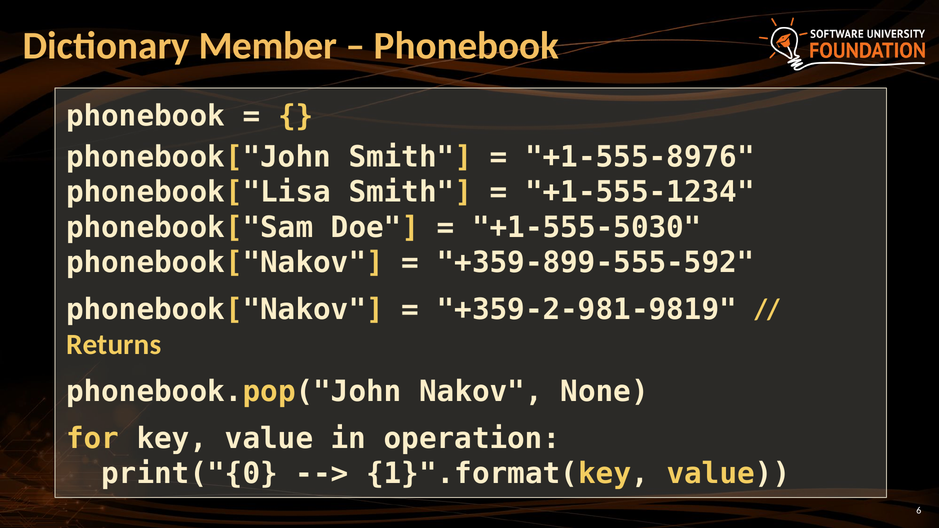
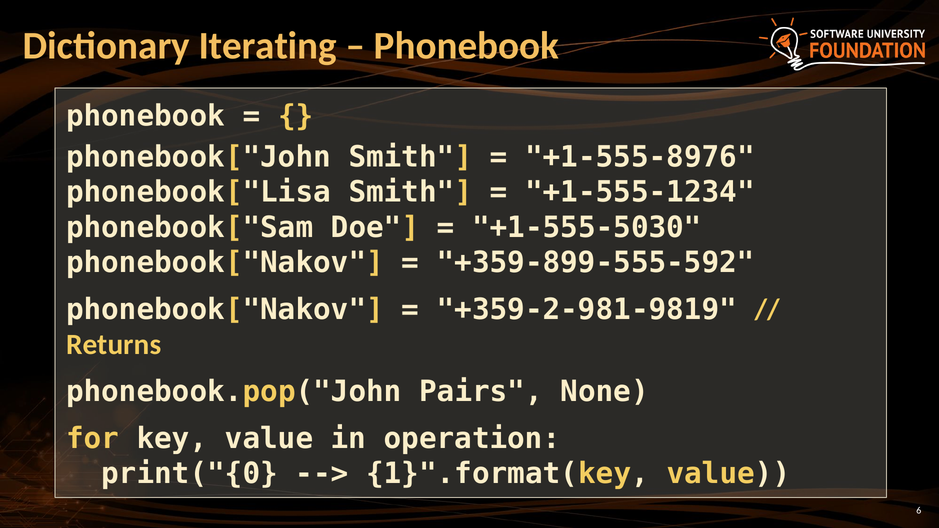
Member: Member -> Iterating
Nakov: Nakov -> Pairs
